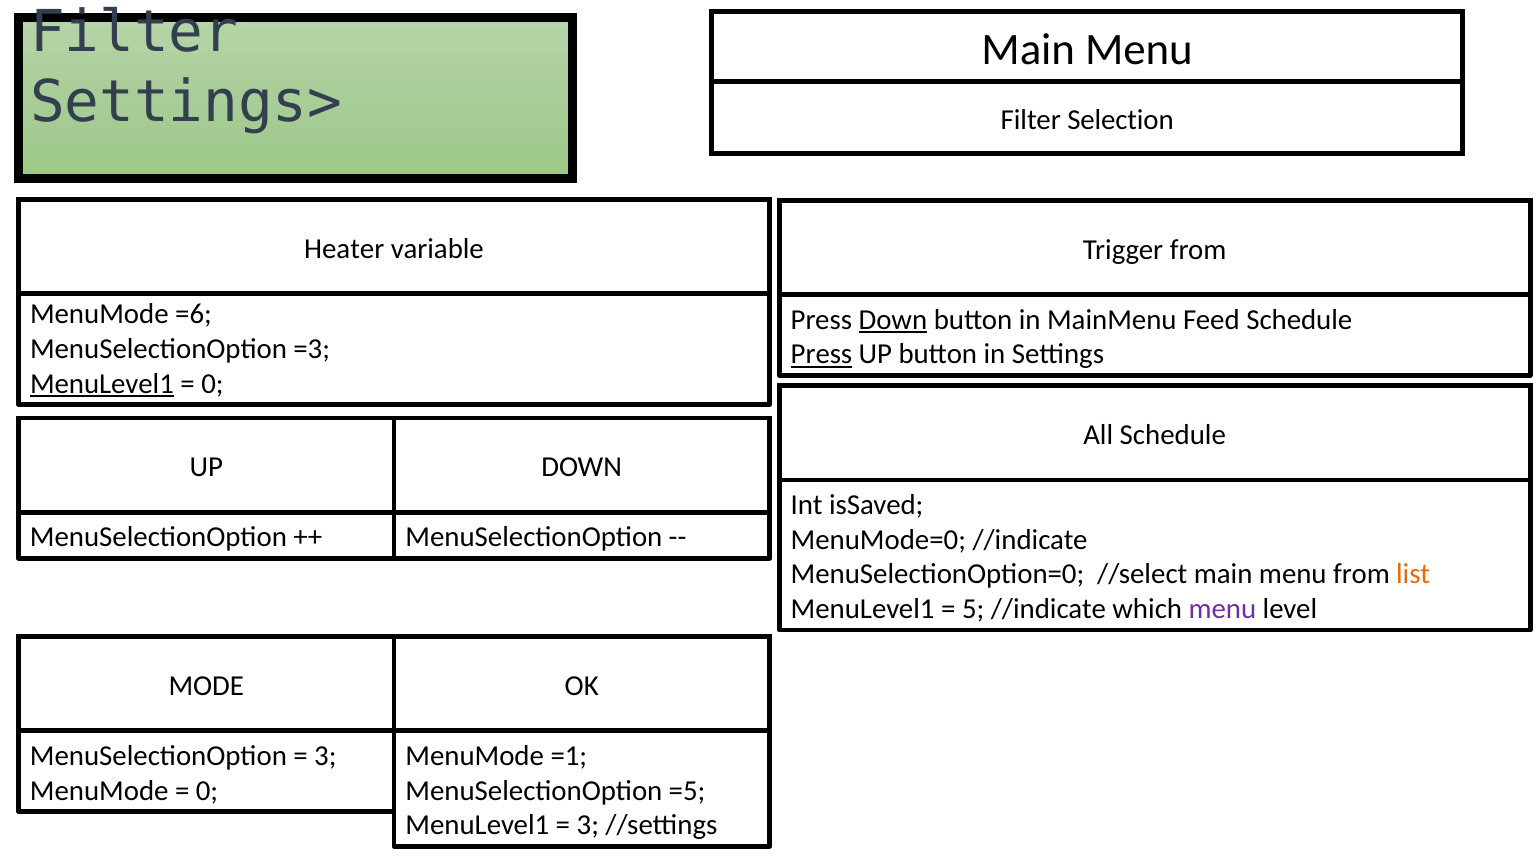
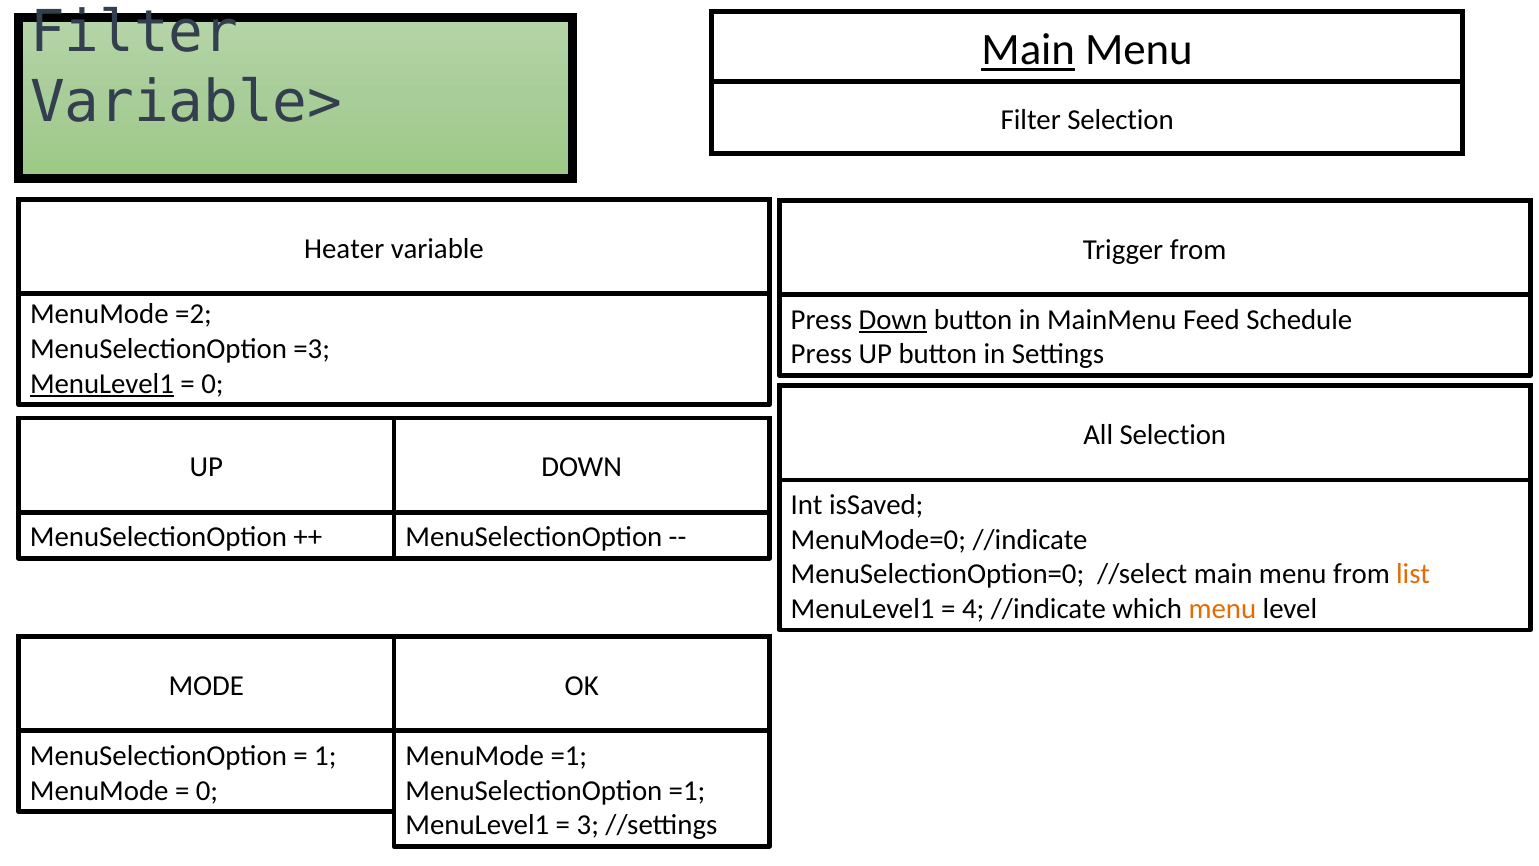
Main at (1028, 50) underline: none -> present
Settings>: Settings> -> Variable>
=6: =6 -> =2
Press at (822, 354) underline: present -> none
All Schedule: Schedule -> Selection
5: 5 -> 4
menu at (1222, 609) colour: purple -> orange
3 at (325, 756): 3 -> 1
MenuSelectionOption =5: =5 -> =1
